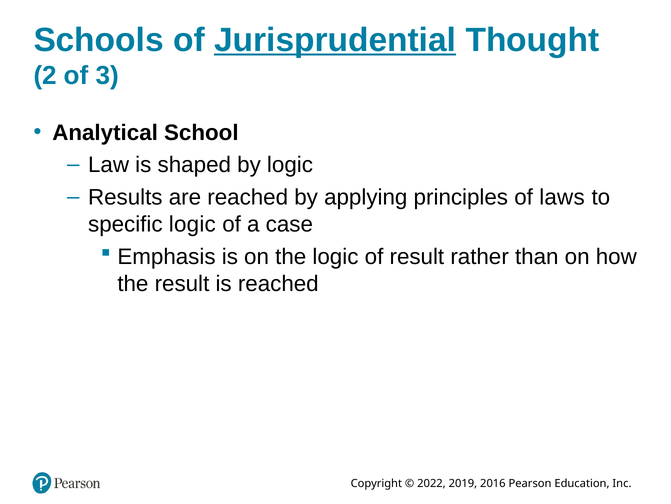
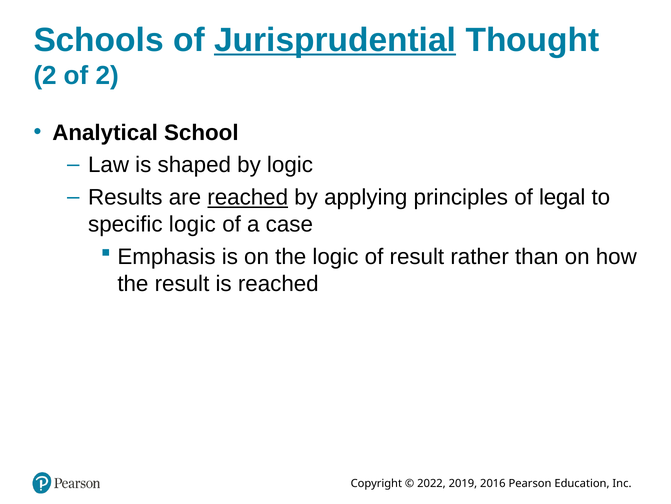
of 3: 3 -> 2
reached at (248, 197) underline: none -> present
laws: laws -> legal
